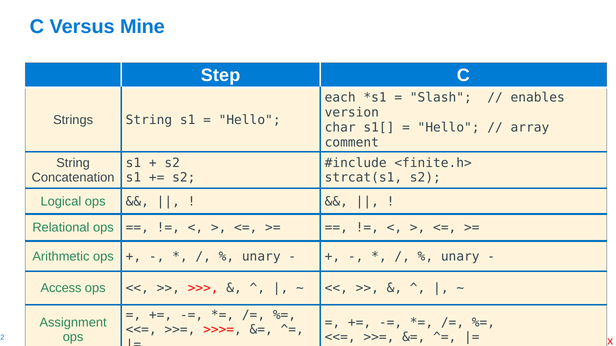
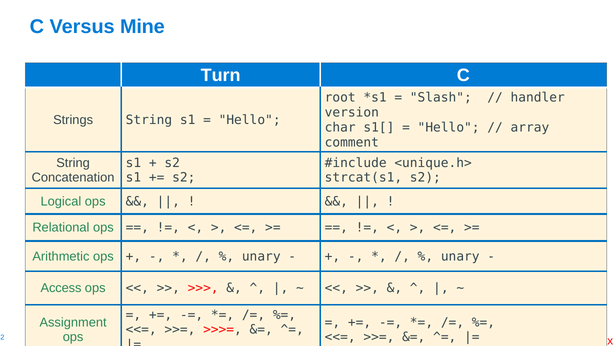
Step: Step -> Turn
each: each -> root
enables: enables -> handler
<finite.h>: <finite.h> -> <unique.h>
